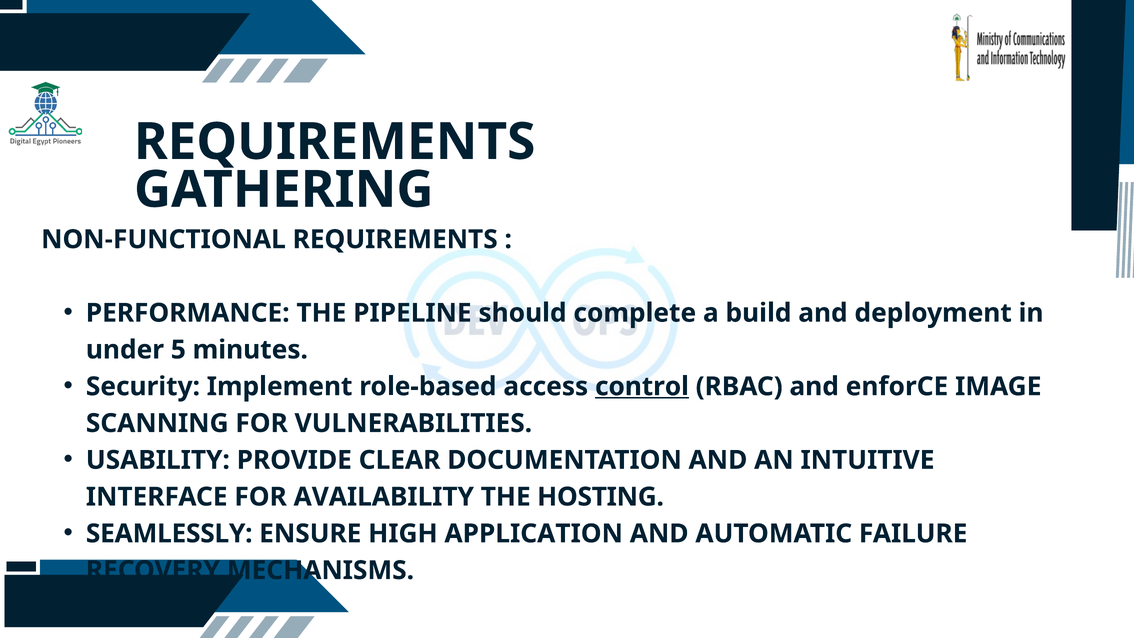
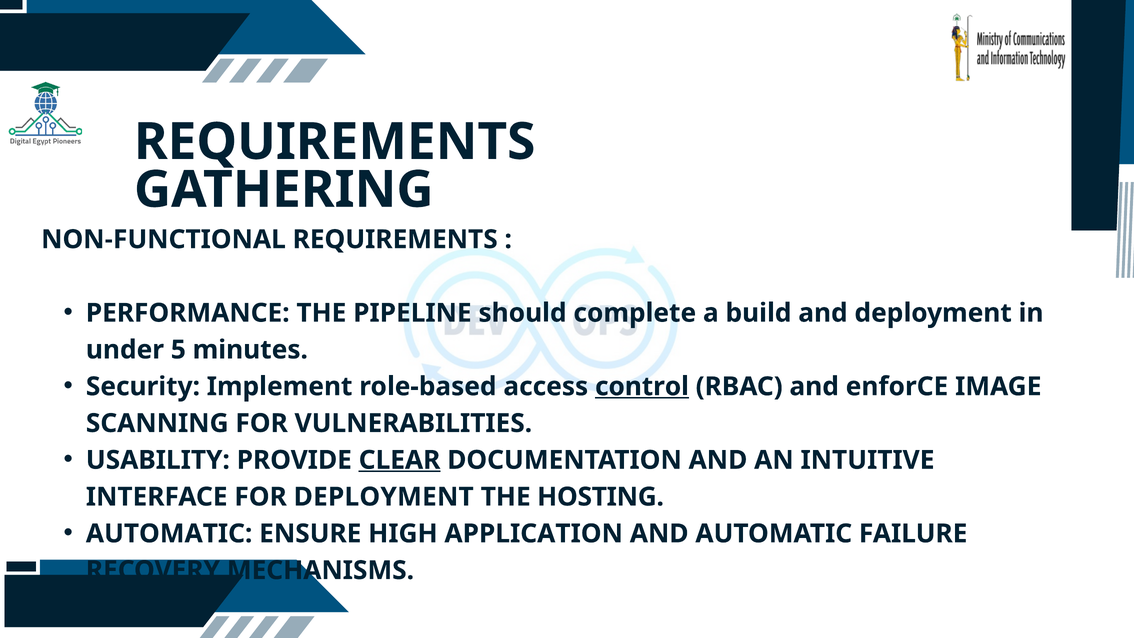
CLEAR underline: none -> present
FOR AVAILABILITY: AVAILABILITY -> DEPLOYMENT
SEAMLESSLY at (169, 534): SEAMLESSLY -> AUTOMATIC
